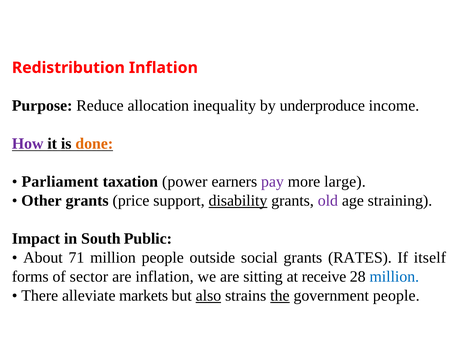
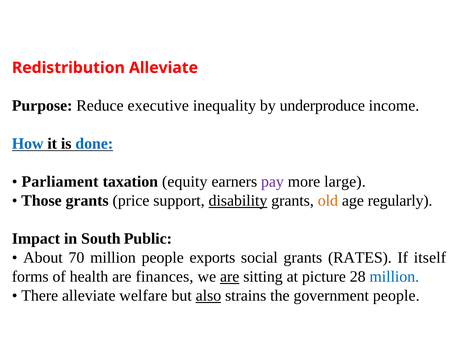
Redistribution Inflation: Inflation -> Alleviate
allocation: allocation -> executive
How colour: purple -> blue
done colour: orange -> blue
power: power -> equity
Other: Other -> Those
old colour: purple -> orange
straining: straining -> regularly
71: 71 -> 70
outside: outside -> exports
sector: sector -> health
are inflation: inflation -> finances
are at (230, 276) underline: none -> present
receive: receive -> picture
markets: markets -> welfare
the underline: present -> none
